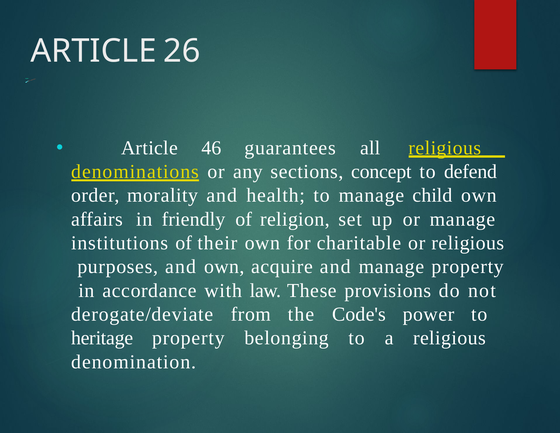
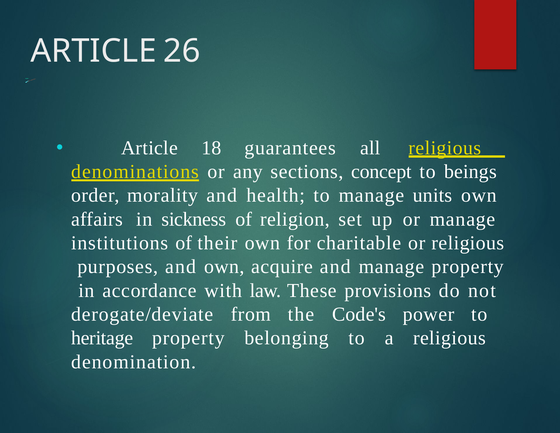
46: 46 -> 18
defend: defend -> beings
child: child -> units
friendly: friendly -> sickness
